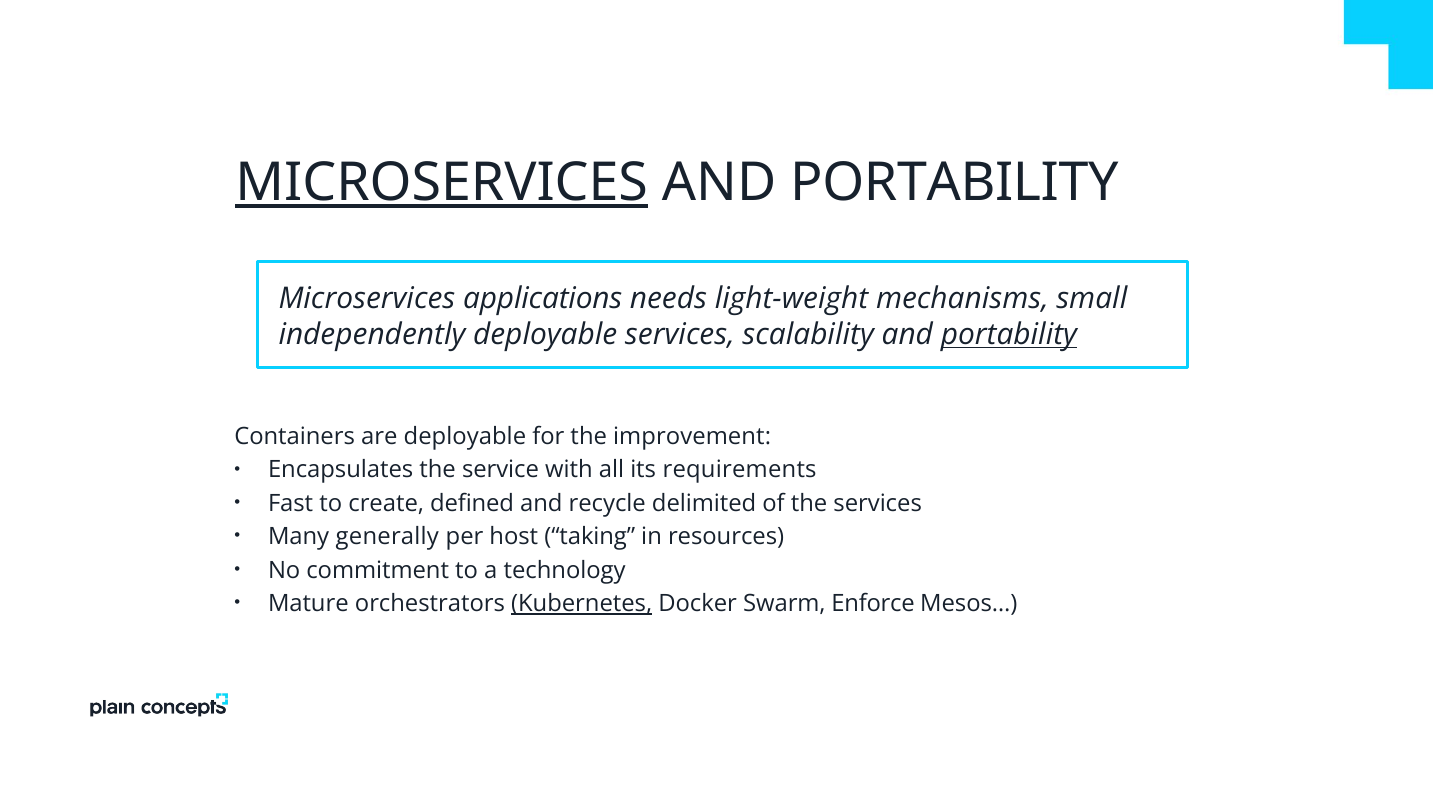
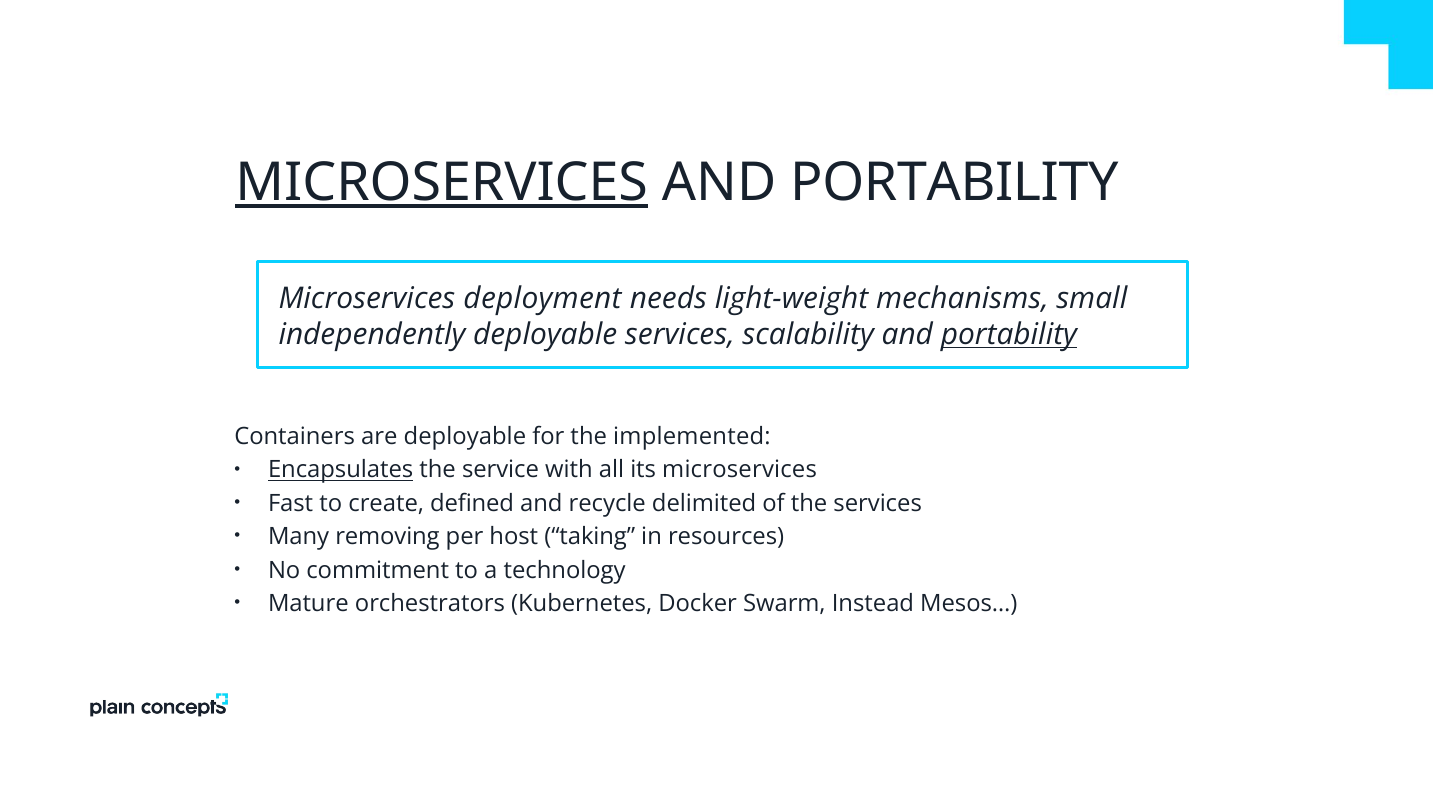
applications: applications -> deployment
improvement: improvement -> implemented
Encapsulates underline: none -> present
its requirements: requirements -> microservices
generally: generally -> removing
Kubernetes underline: present -> none
Enforce: Enforce -> Instead
